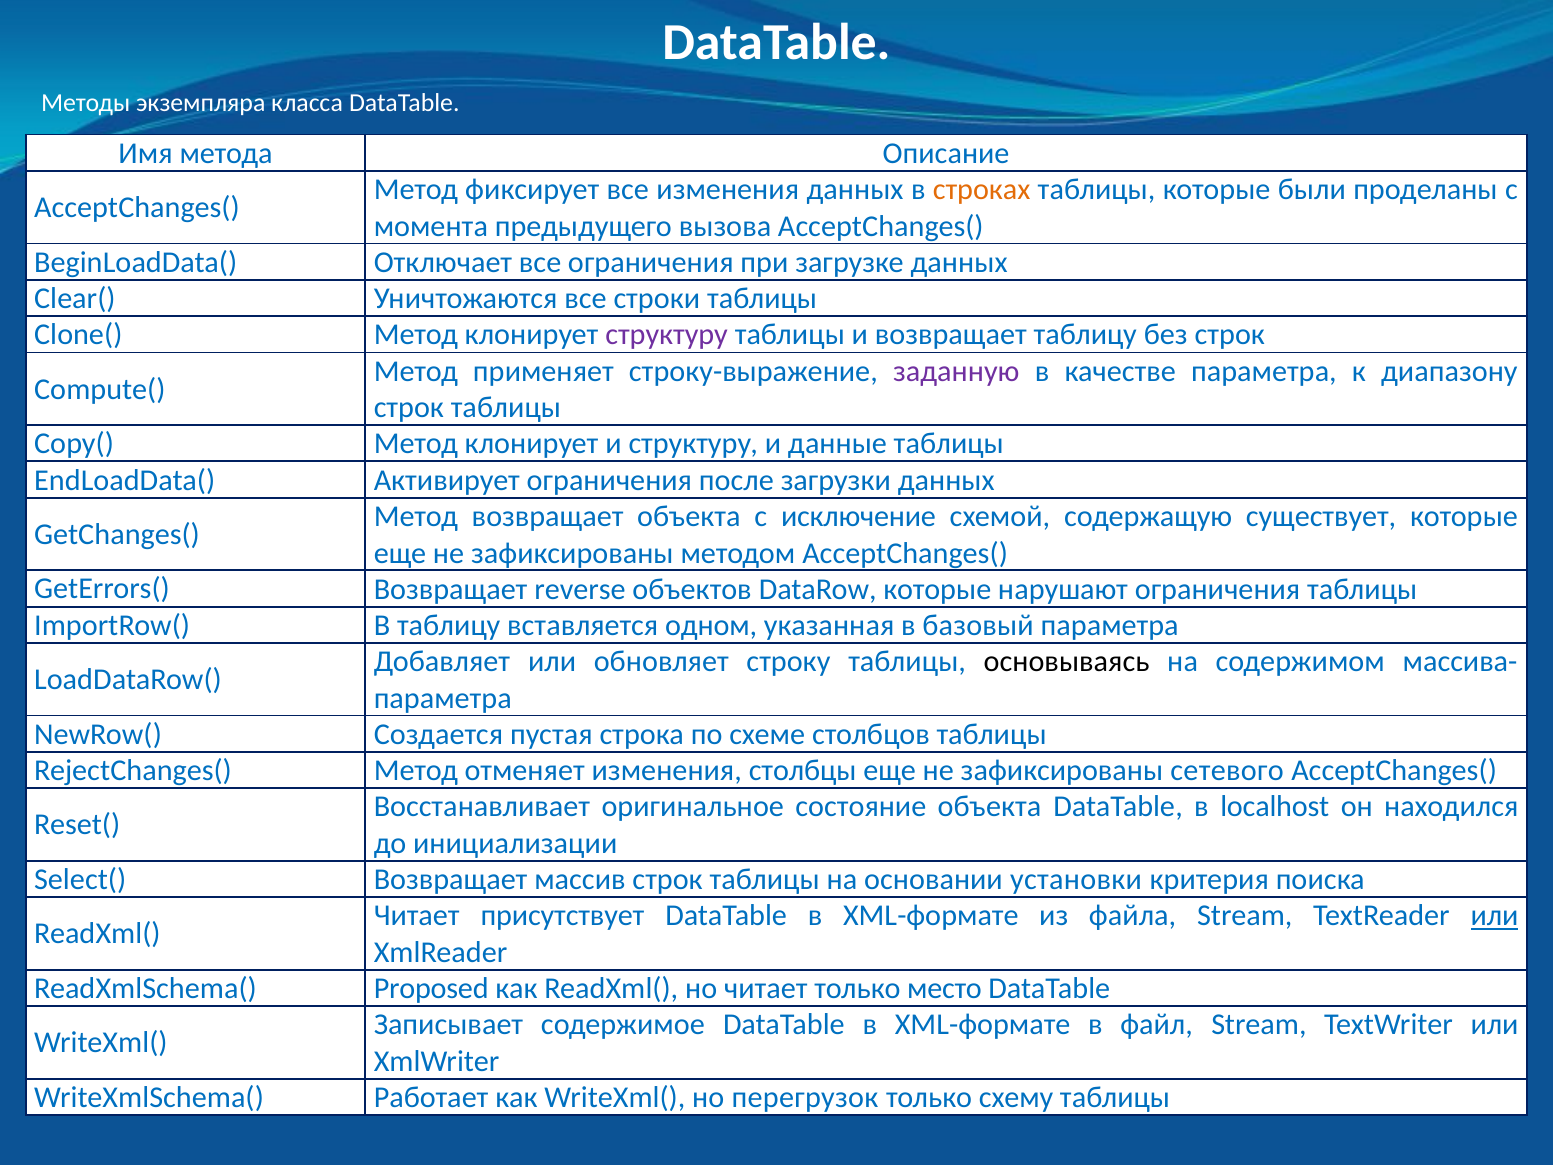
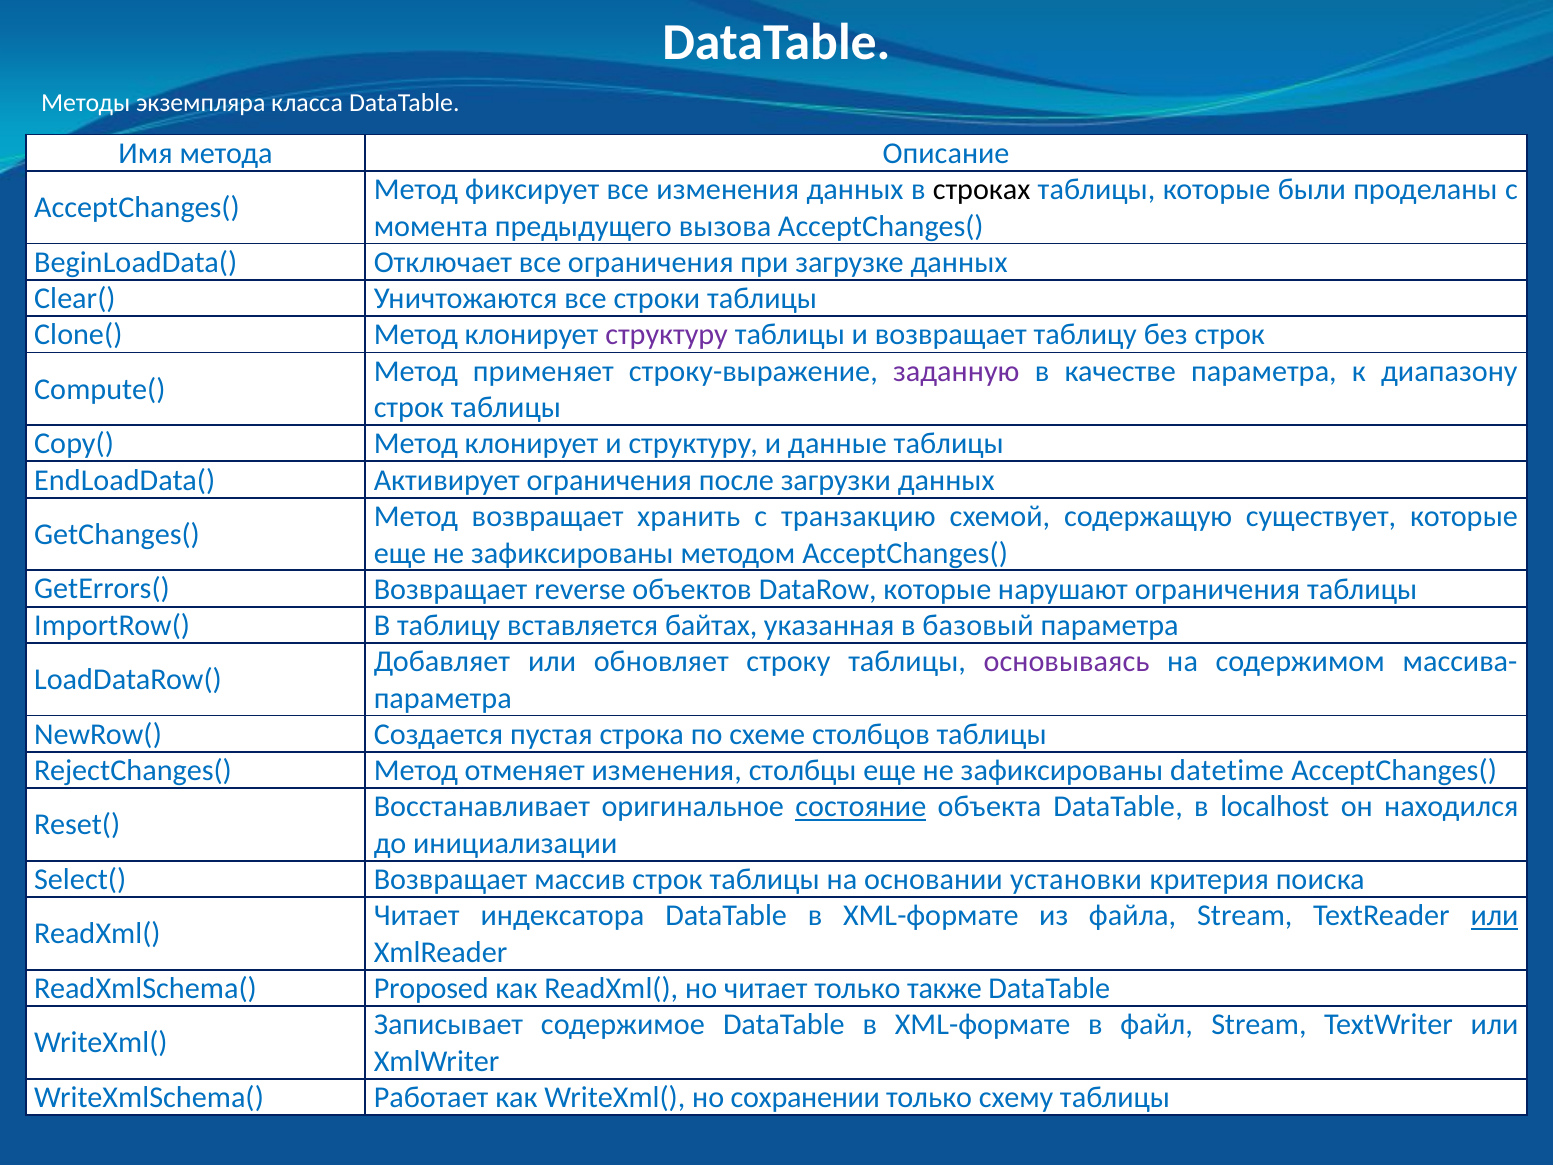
строках colour: orange -> black
возвращает объекта: объекта -> хранить
исключение: исключение -> транзакцию
одном: одном -> байтах
основываясь colour: black -> purple
сетевого: сетевого -> datetime
состояние underline: none -> present
присутствует: присутствует -> индексатора
место: место -> также
перегрузок: перегрузок -> сохранении
